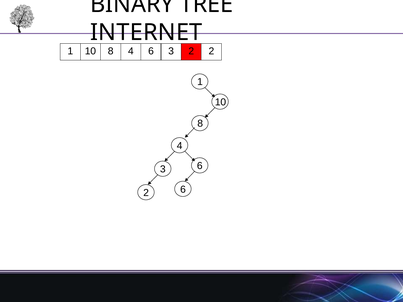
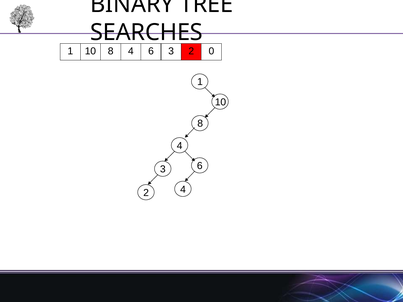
INTERNET: INTERNET -> SEARCHES
2 2: 2 -> 0
2 6: 6 -> 4
